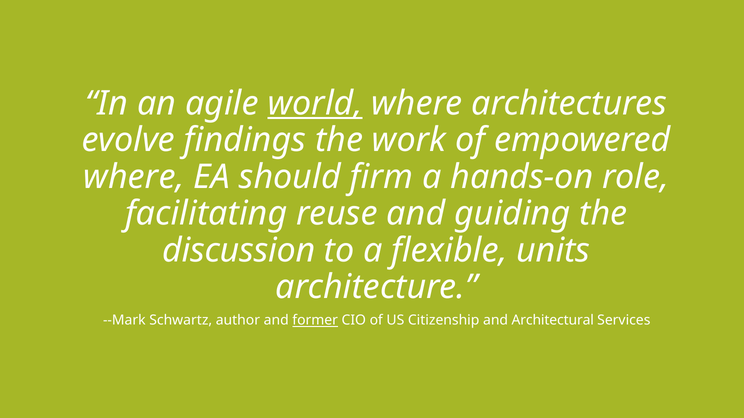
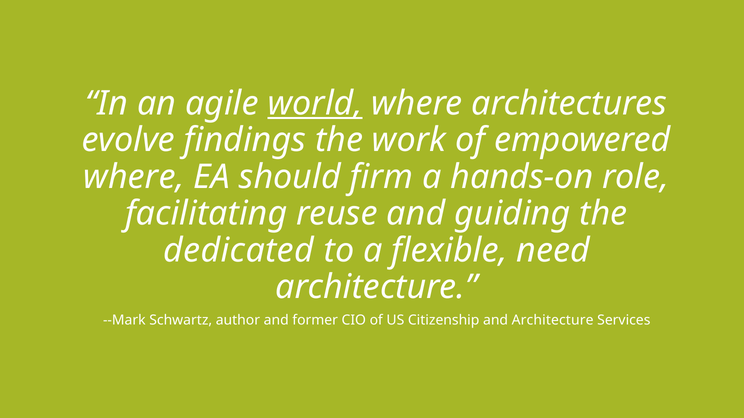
discussion: discussion -> dedicated
units: units -> need
former underline: present -> none
and Architectural: Architectural -> Architecture
